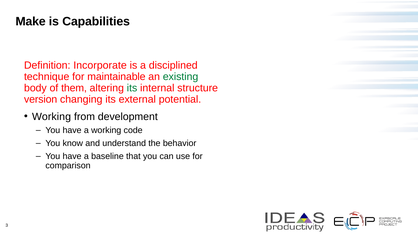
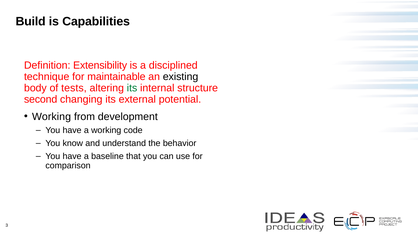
Make: Make -> Build
Incorporate: Incorporate -> Extensibility
existing colour: green -> black
them: them -> tests
version: version -> second
